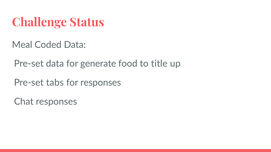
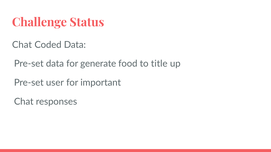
Meal at (22, 45): Meal -> Chat
tabs: tabs -> user
for responses: responses -> important
